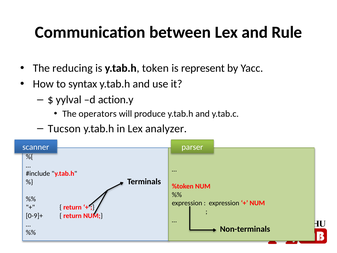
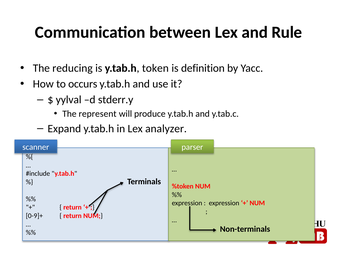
represent: represent -> definition
syntax: syntax -> occurs
action.y: action.y -> stderr.y
operators: operators -> represent
Tucson: Tucson -> Expand
